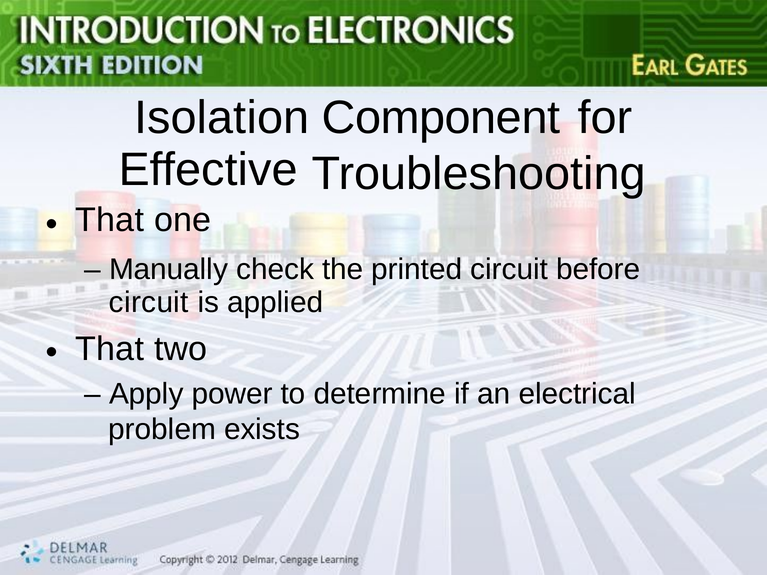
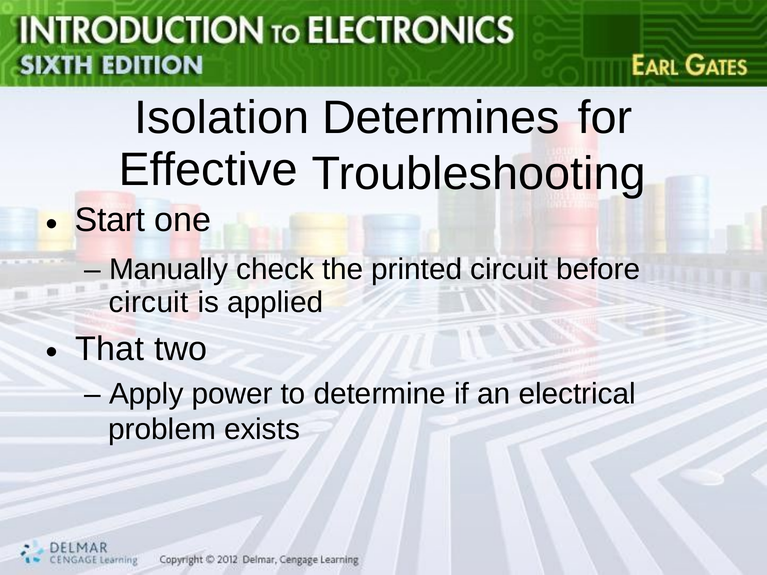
Component: Component -> Determines
That at (110, 220): That -> Start
